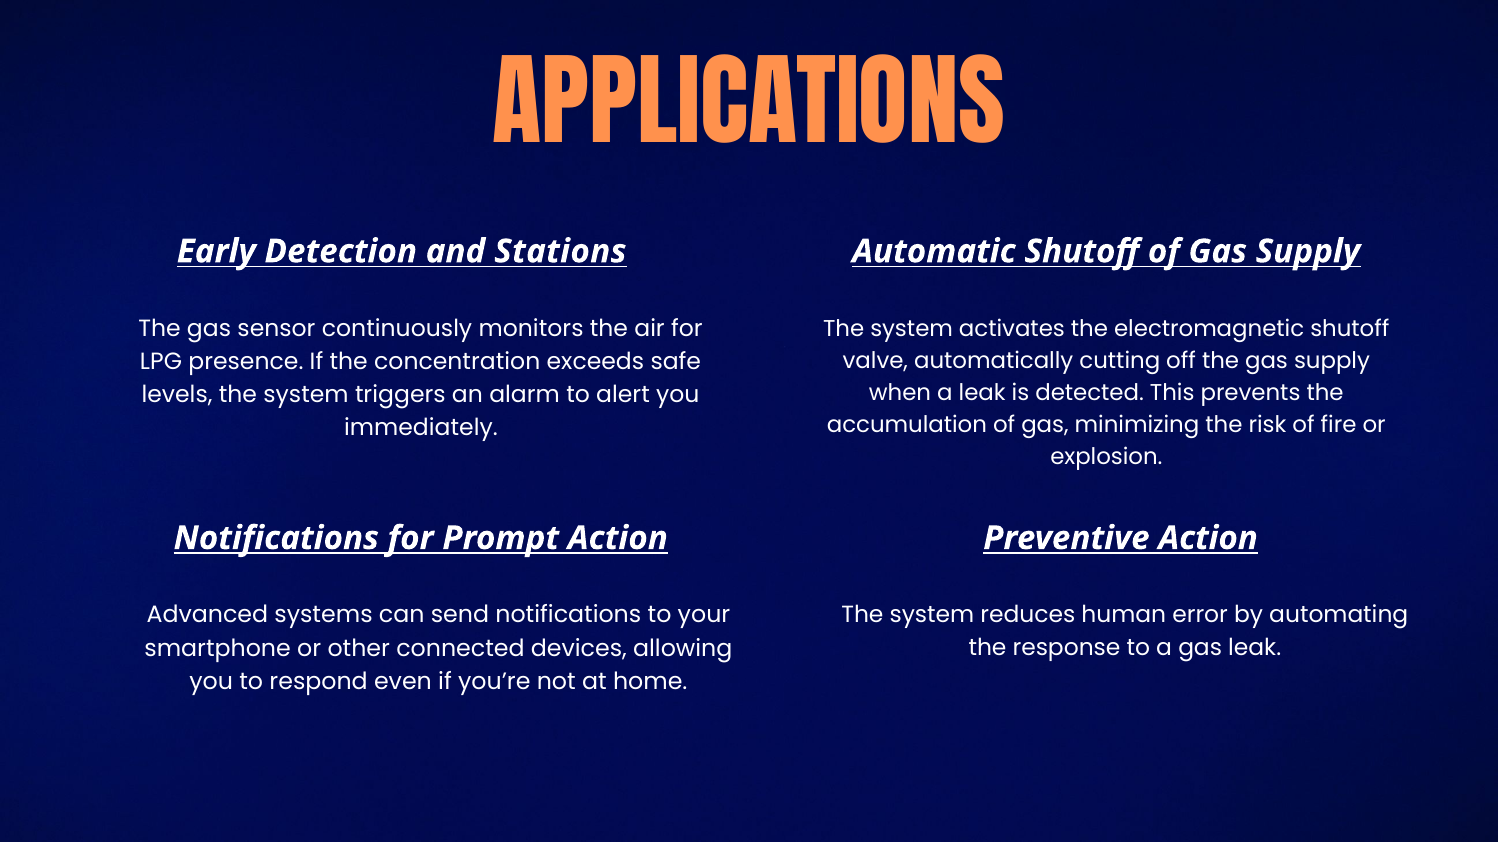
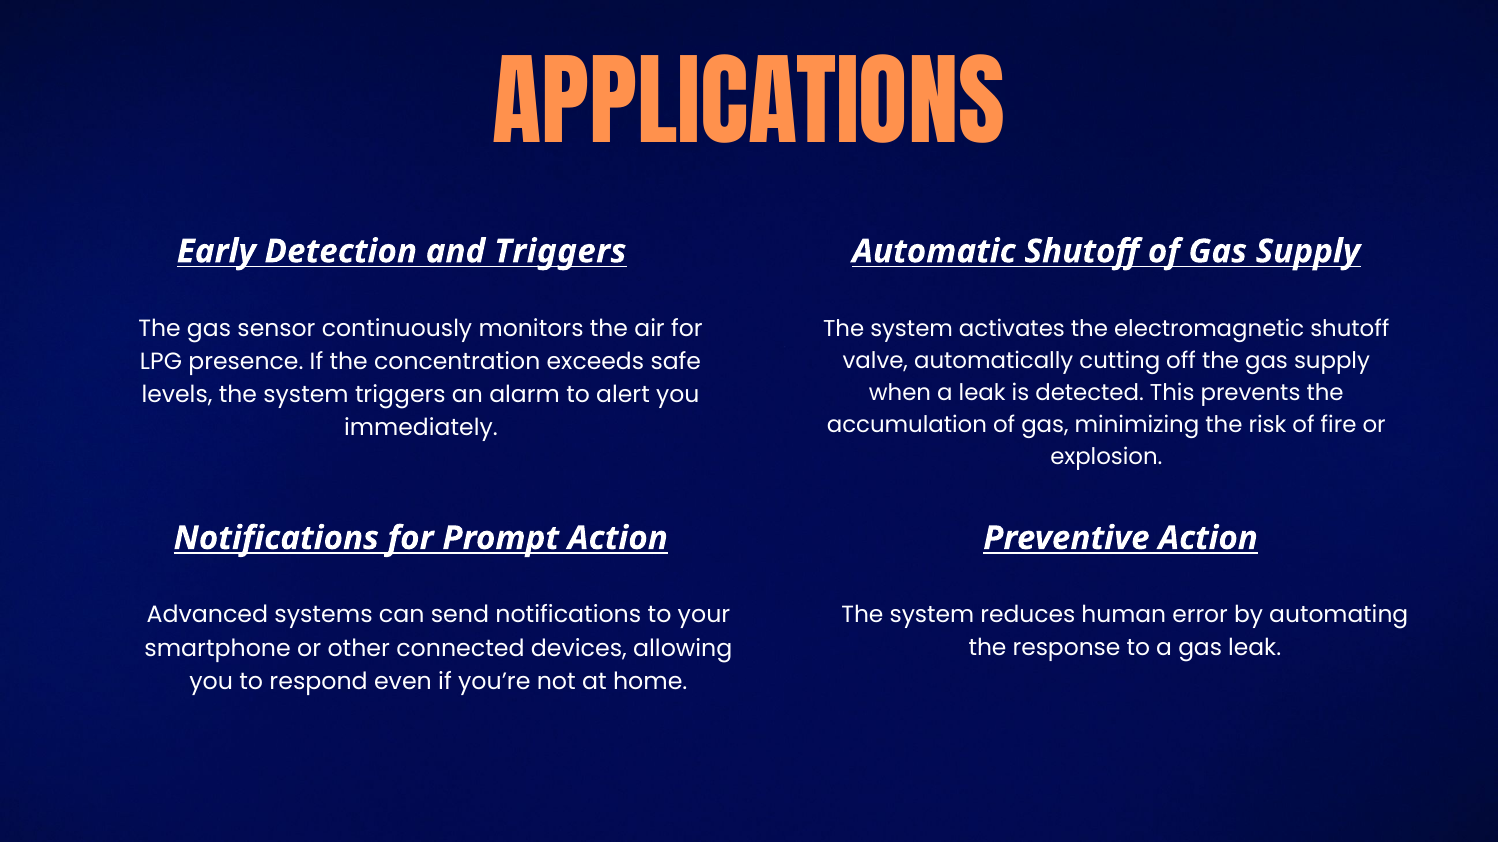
and Stations: Stations -> Triggers
